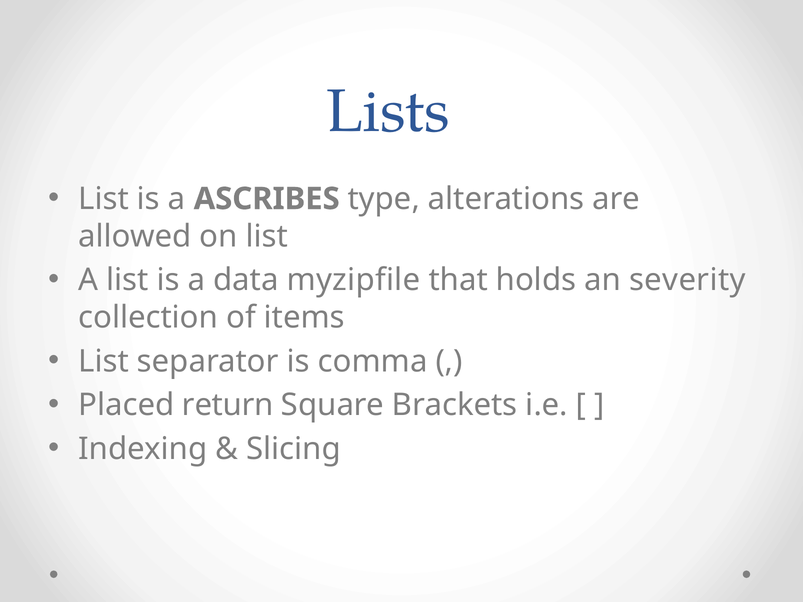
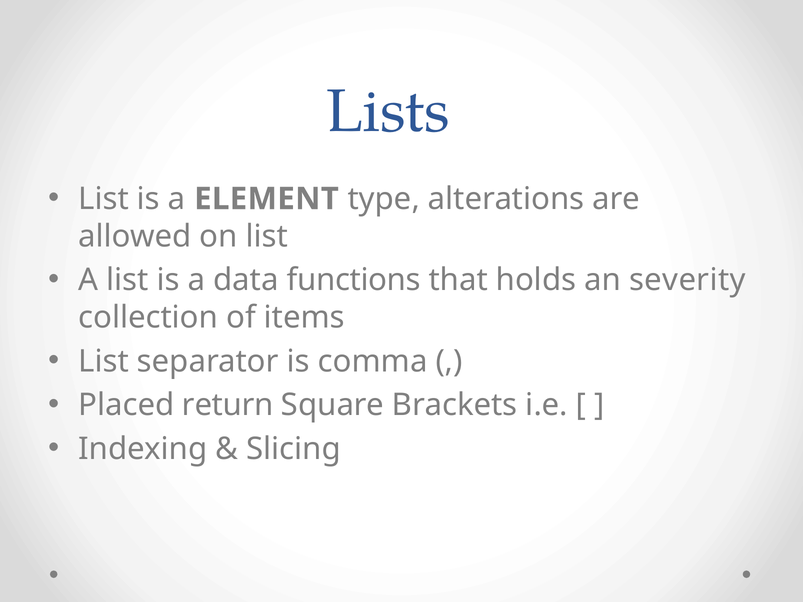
ASCRIBES: ASCRIBES -> ELEMENT
myzipfile: myzipfile -> functions
